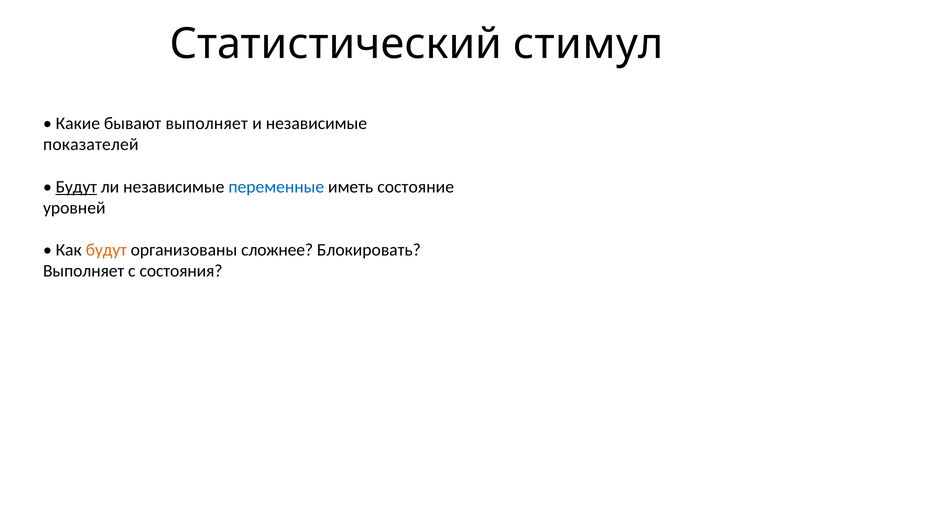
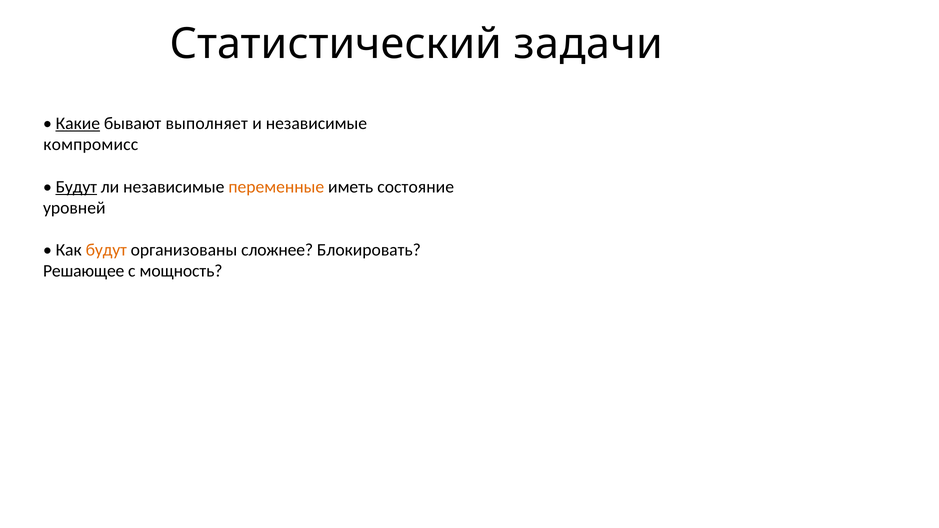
стимул: стимул -> задачи
Какие underline: none -> present
показателей: показателей -> компромисс
переменные colour: blue -> orange
Выполняет at (84, 271): Выполняет -> Решающее
состояния: состояния -> мощность
